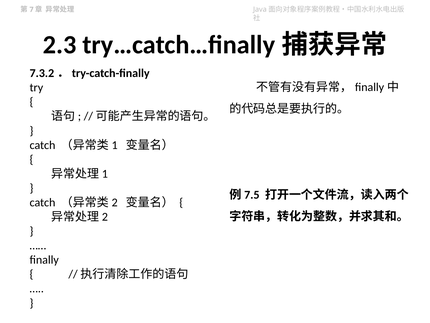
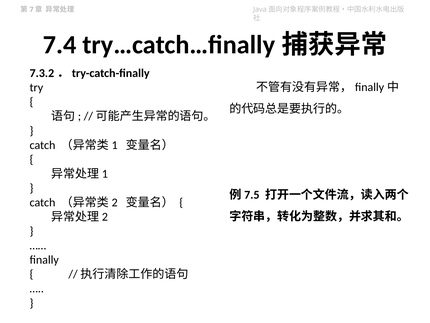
2.3: 2.3 -> 7.4
